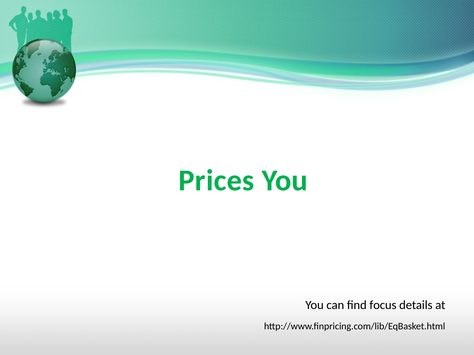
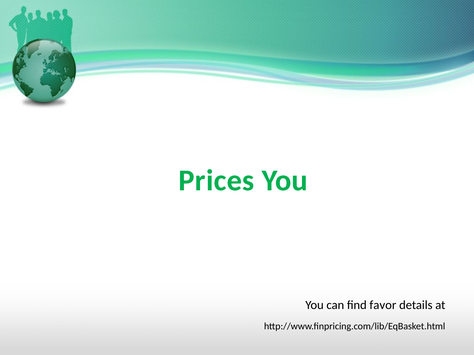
focus: focus -> favor
